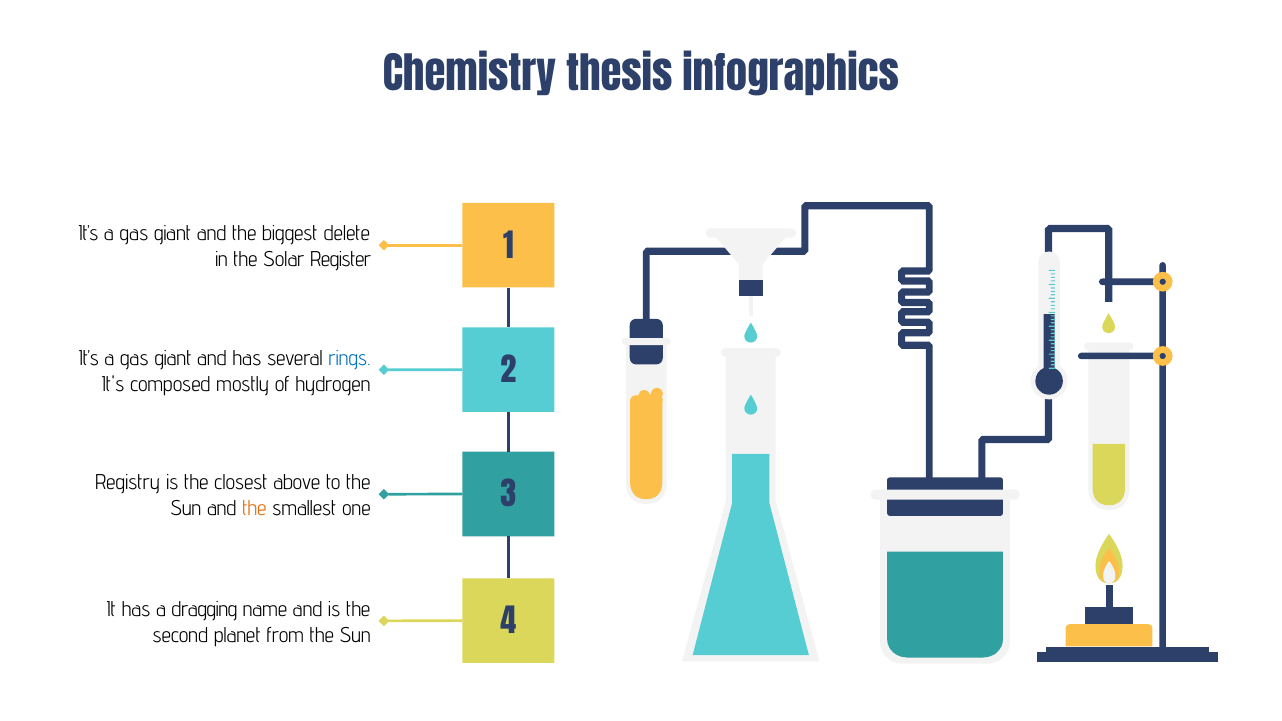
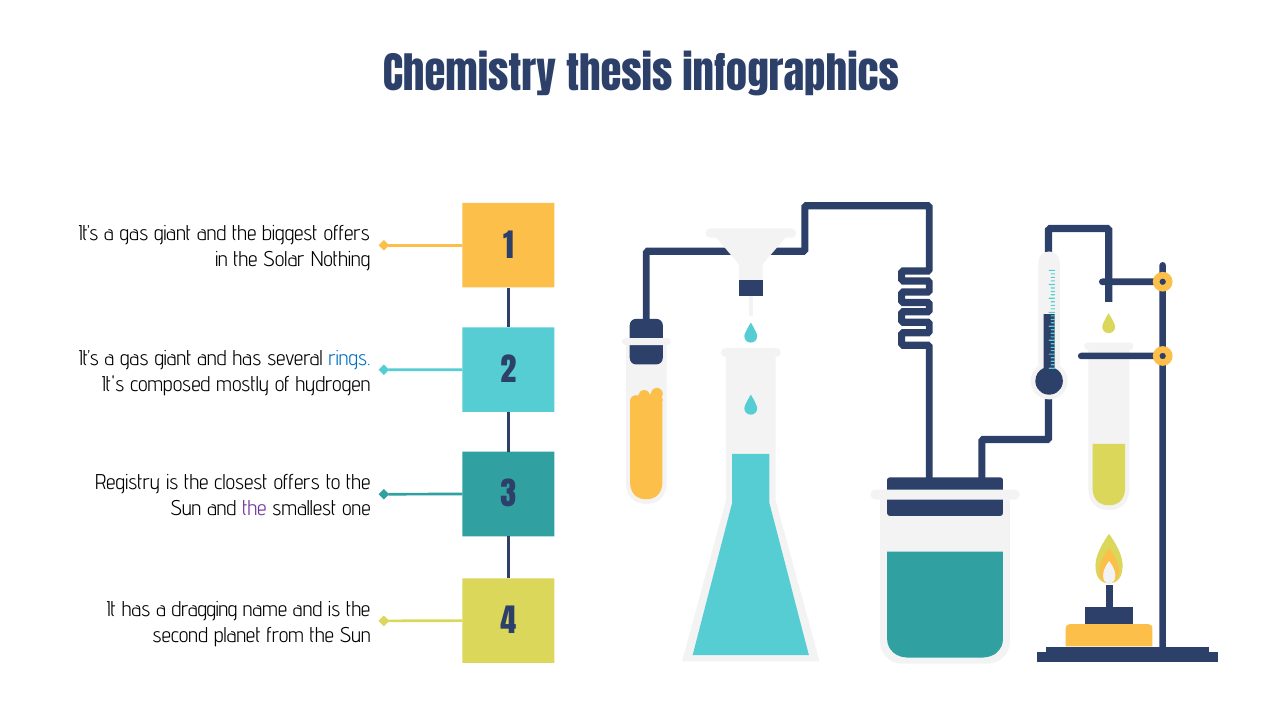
biggest delete: delete -> offers
Register: Register -> Nothing
closest above: above -> offers
the at (254, 509) colour: orange -> purple
